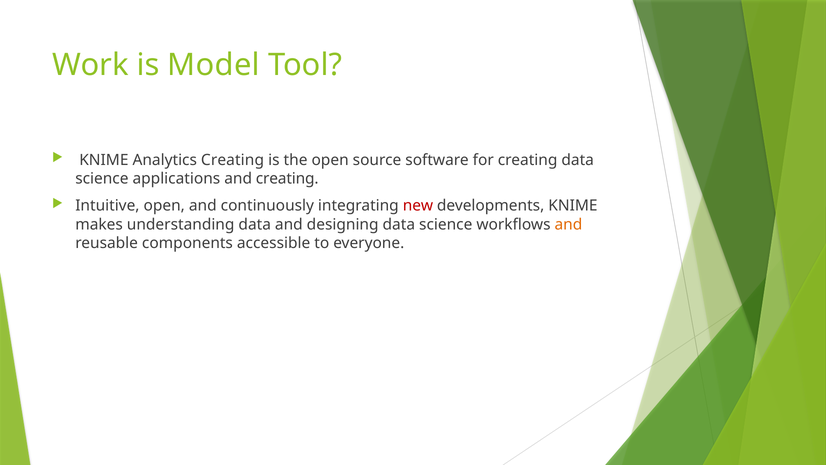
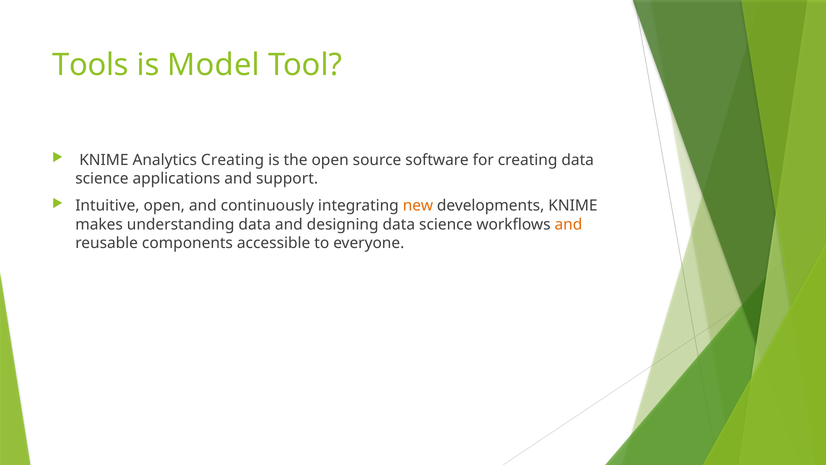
Work: Work -> Tools
and creating: creating -> support
new colour: red -> orange
